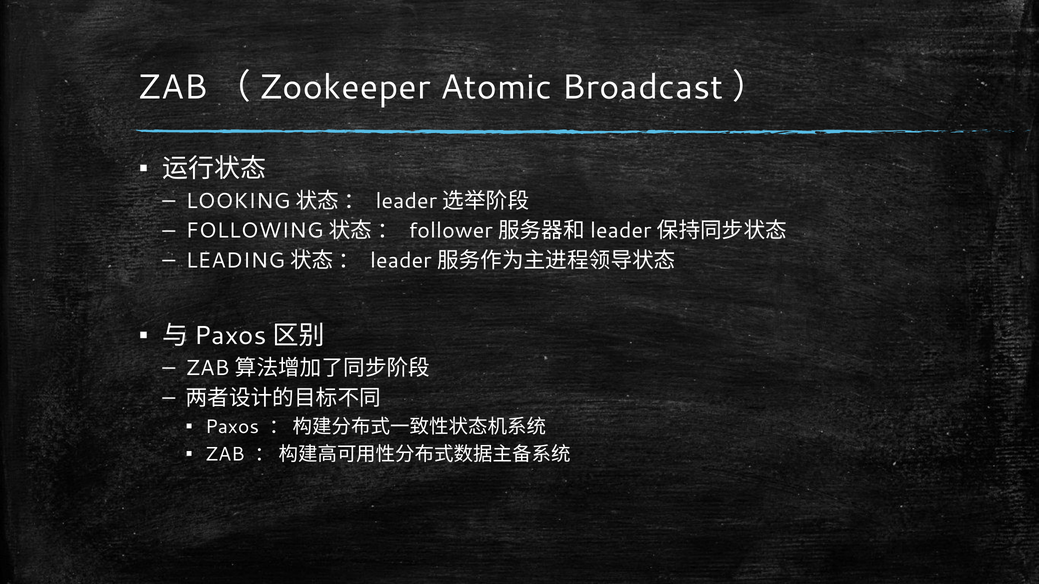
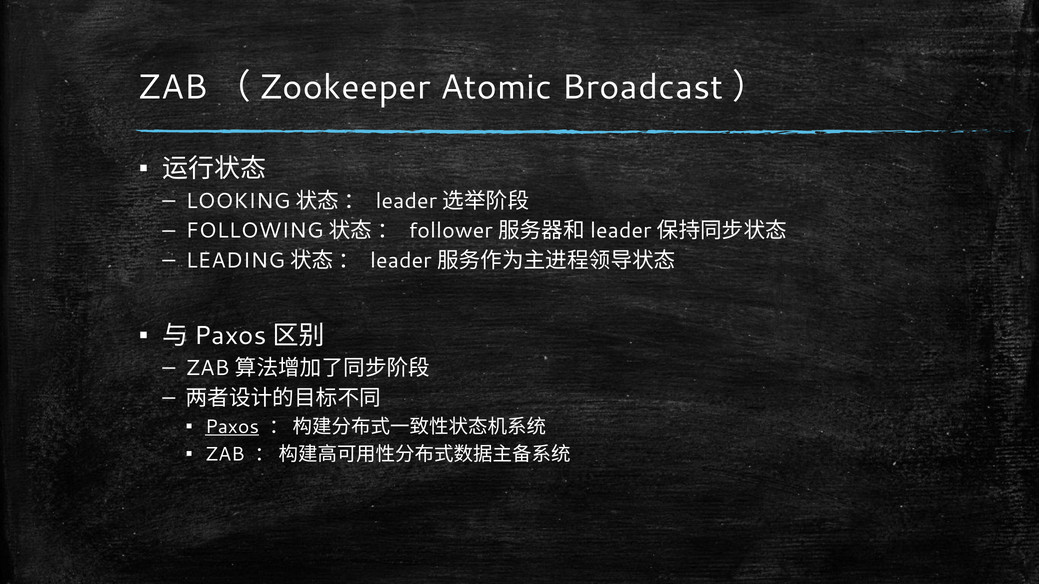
Paxos underline: none -> present
